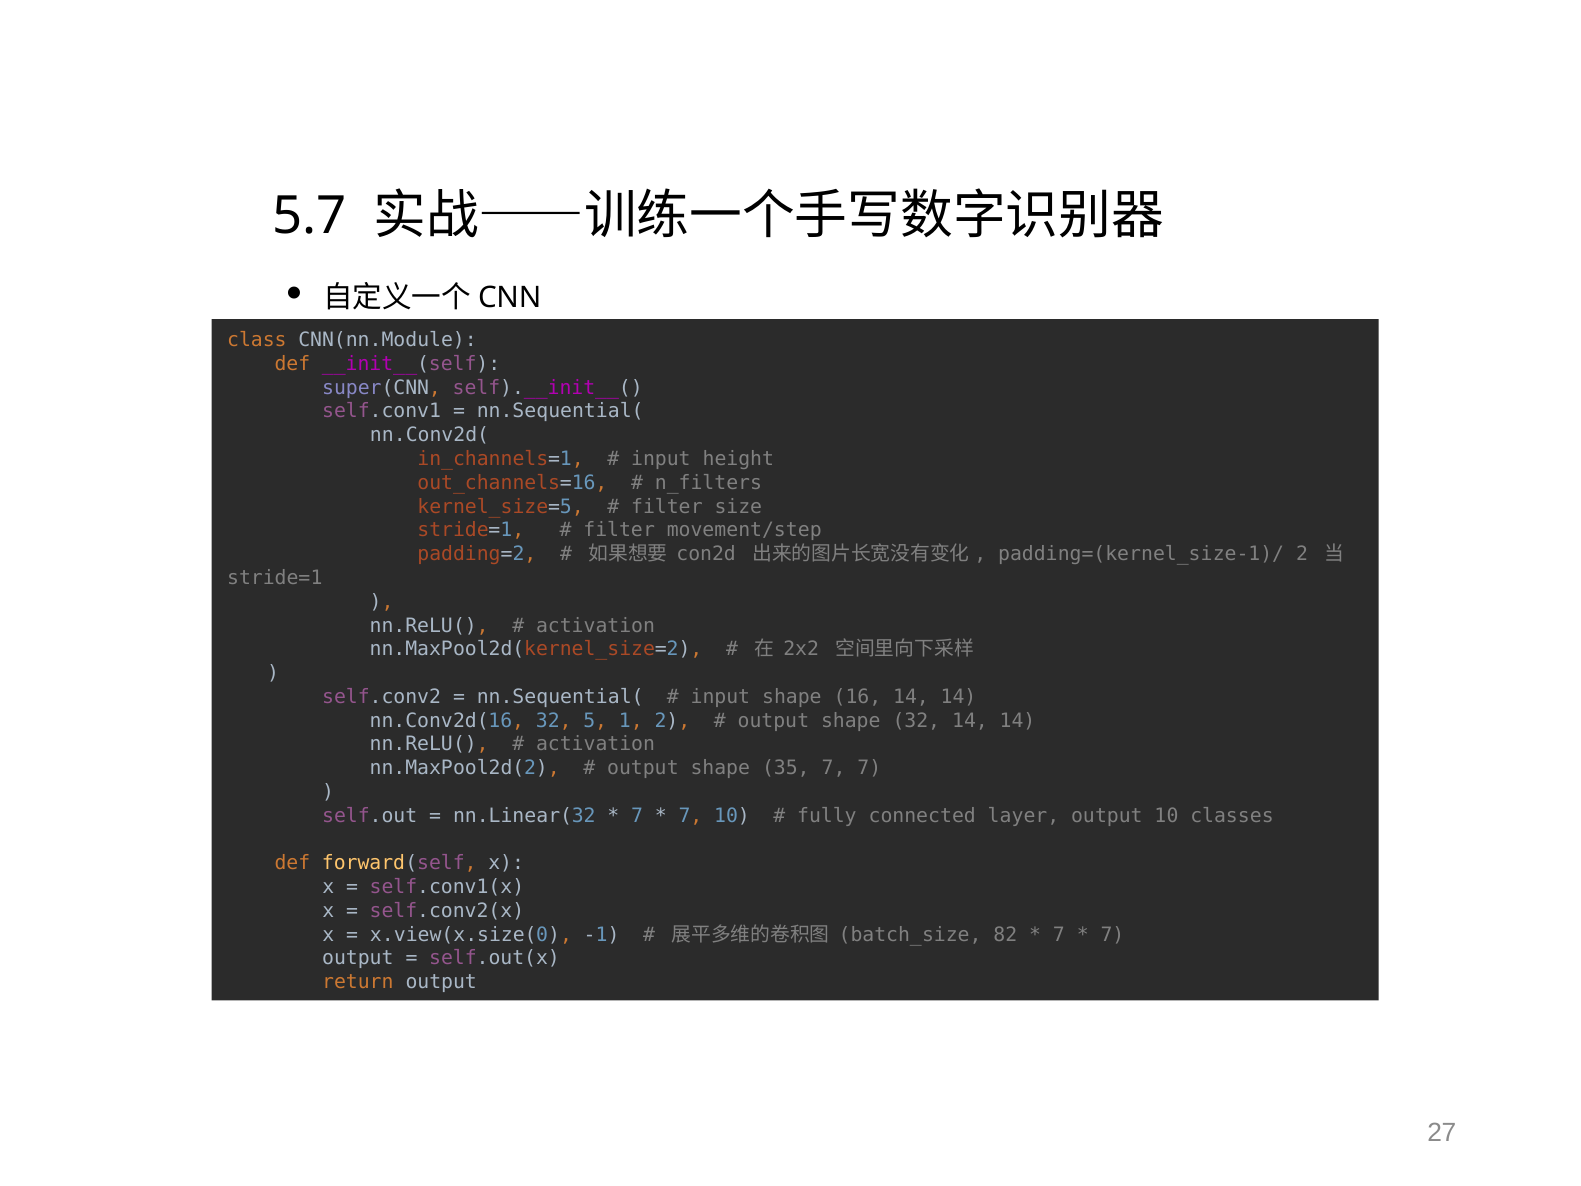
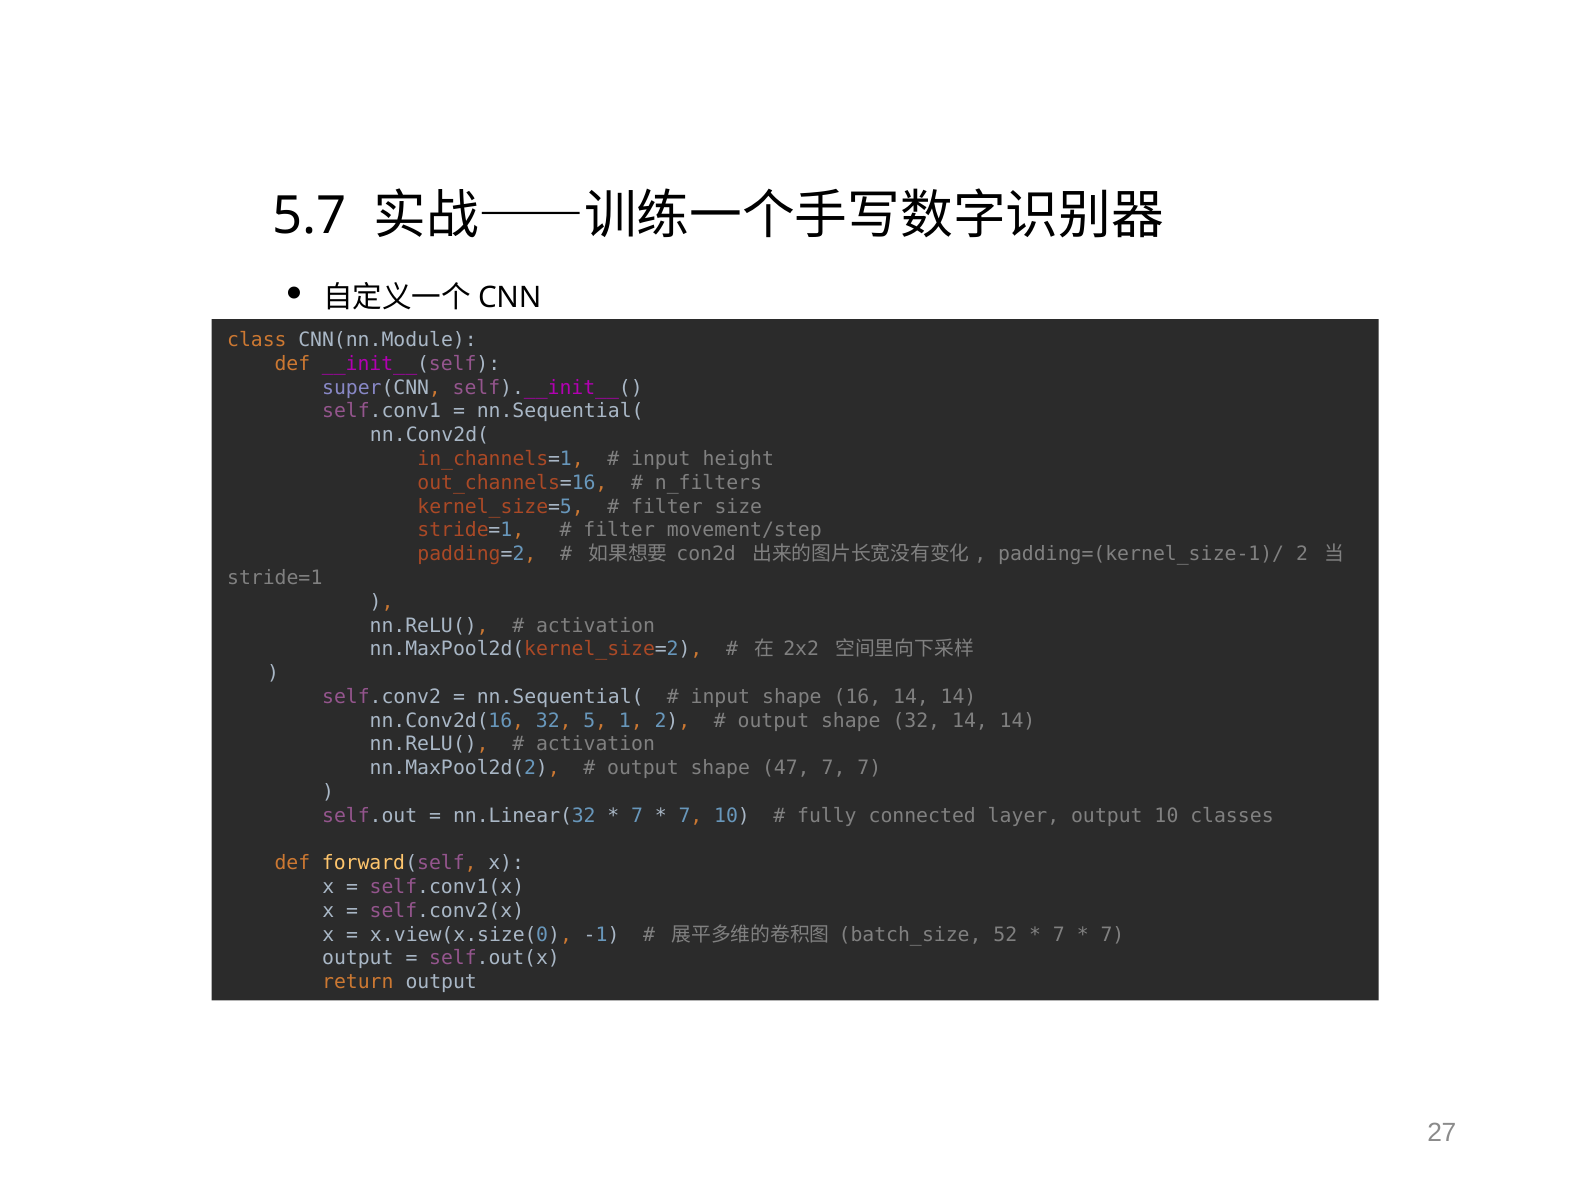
35: 35 -> 47
82: 82 -> 52
